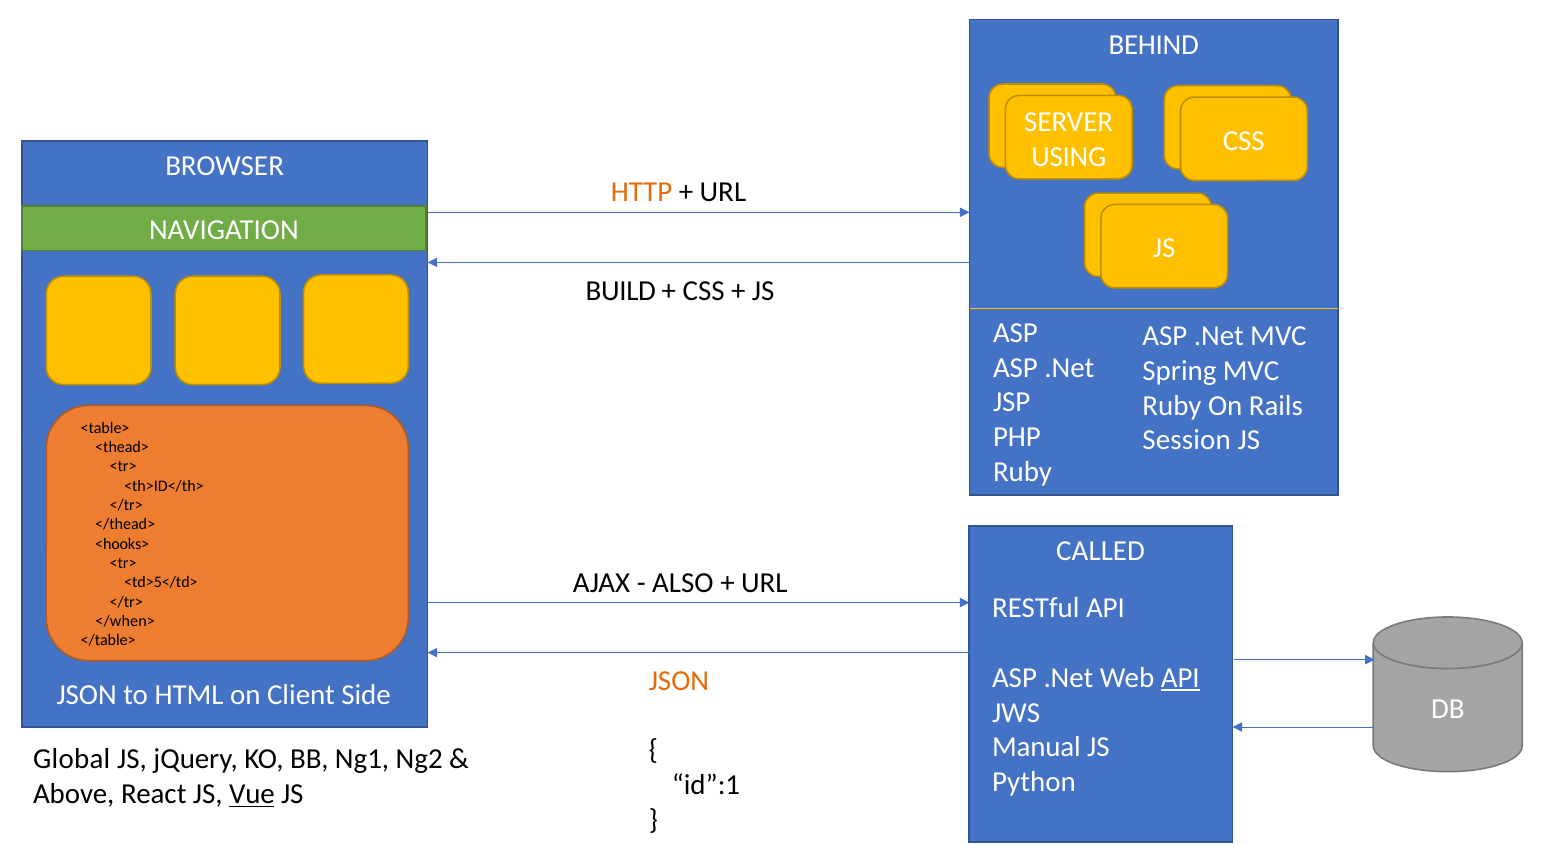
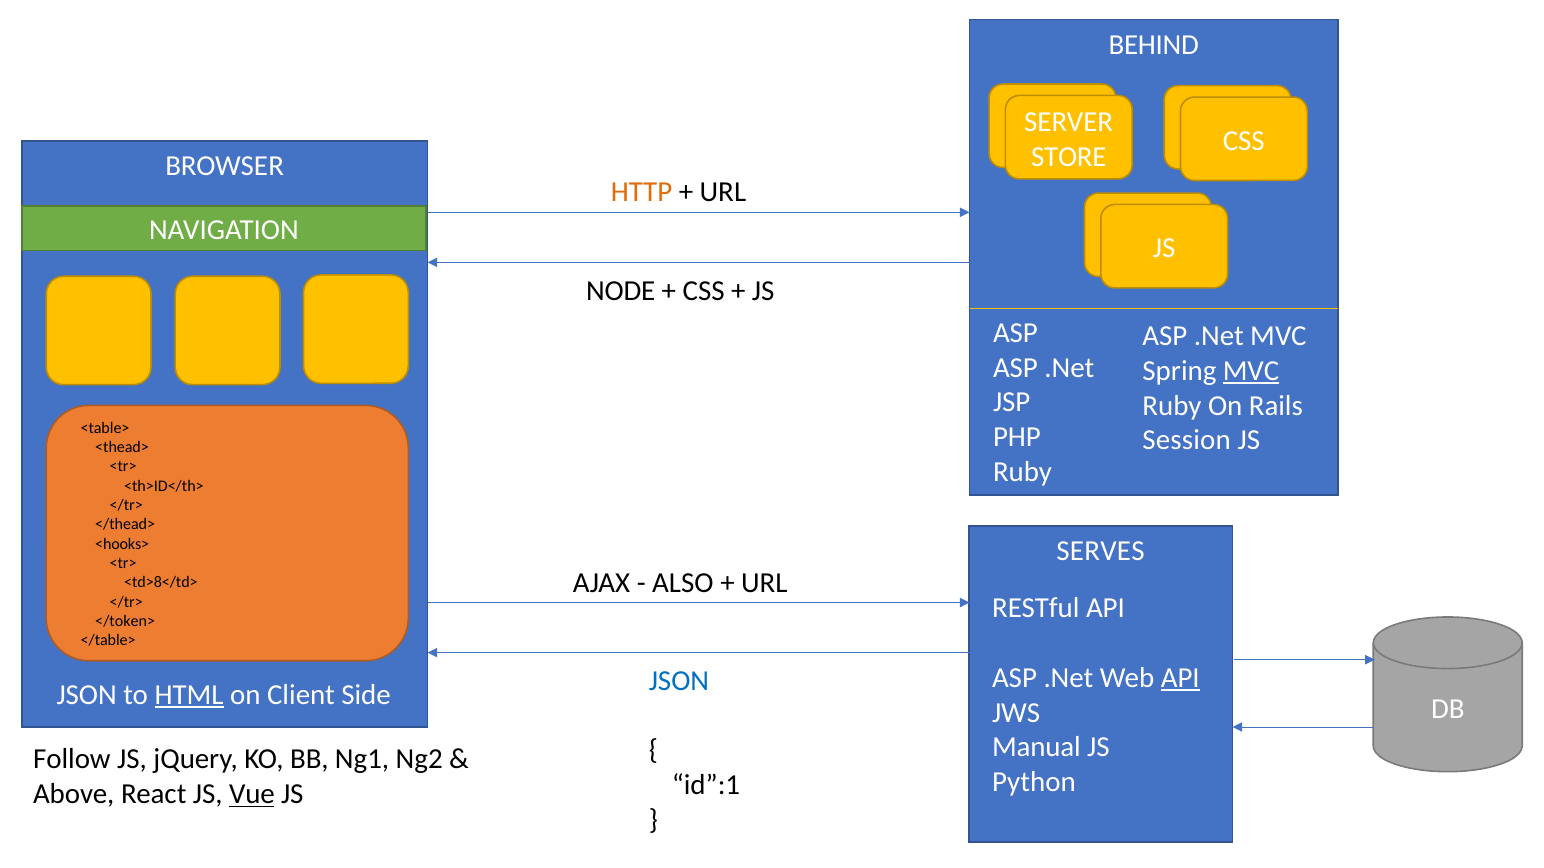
USING: USING -> STORE
BUILD: BUILD -> NODE
MVC at (1251, 371) underline: none -> present
CALLED: CALLED -> SERVES
<td>5</td>: <td>5</td> -> <td>8</td>
</when>: </when> -> </token>
JSON at (679, 681) colour: orange -> blue
HTML underline: none -> present
Global: Global -> Follow
